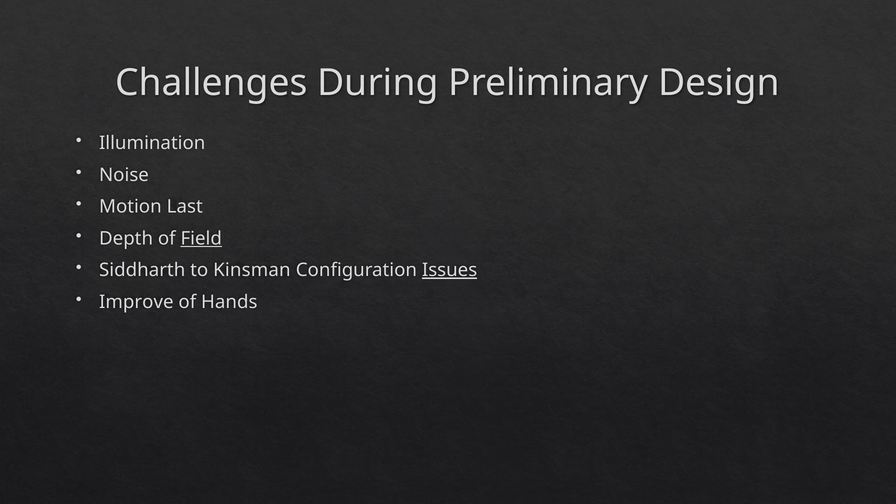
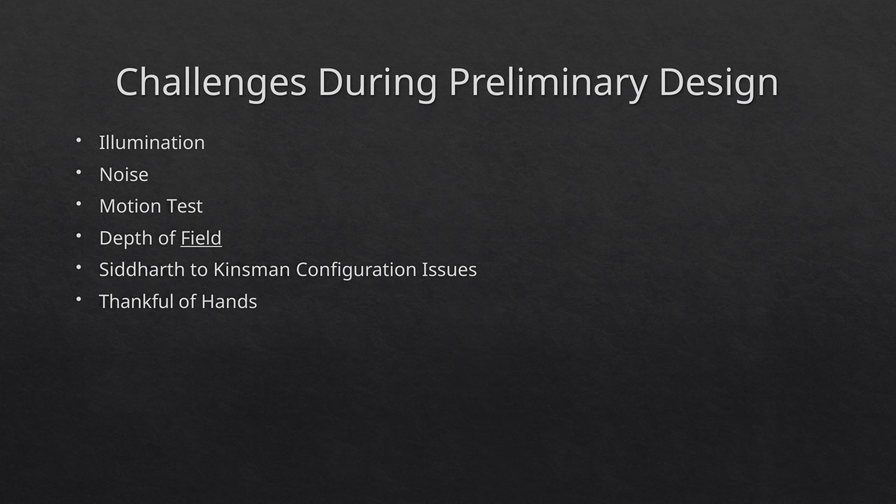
Last: Last -> Test
Issues underline: present -> none
Improve: Improve -> Thankful
